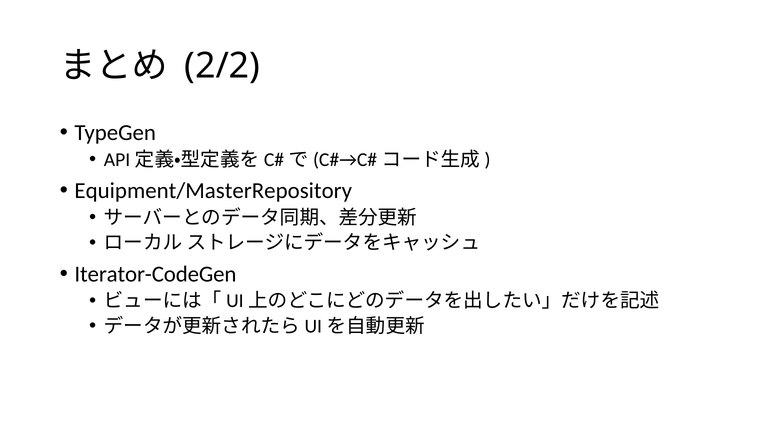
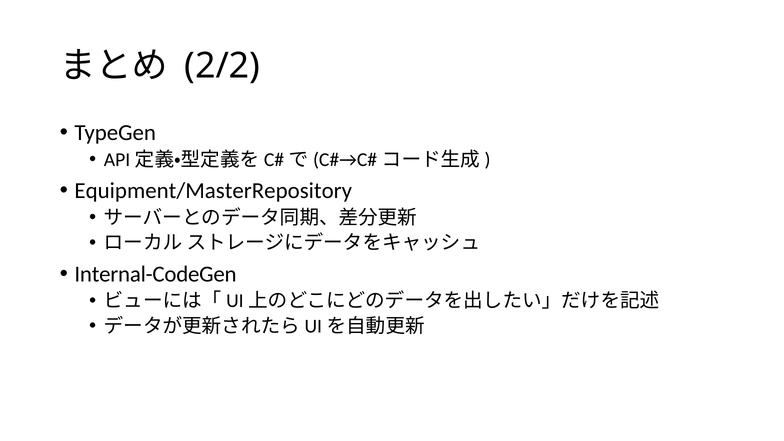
Iterator-CodeGen: Iterator-CodeGen -> Internal-CodeGen
